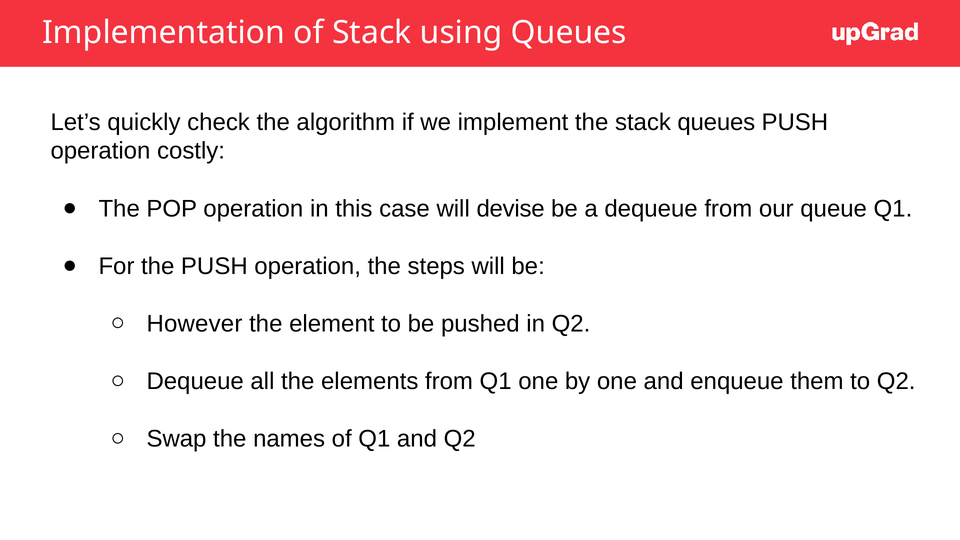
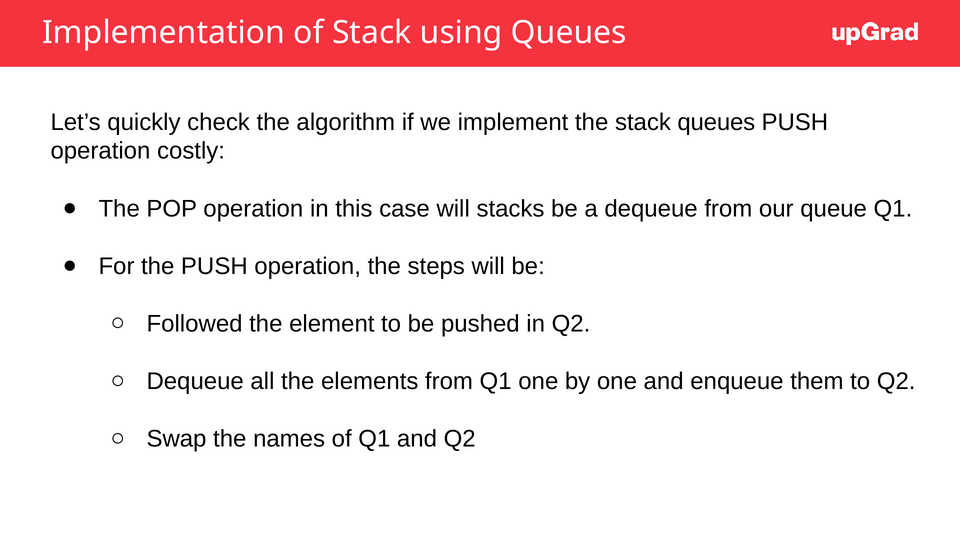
devise: devise -> stacks
However: However -> Followed
